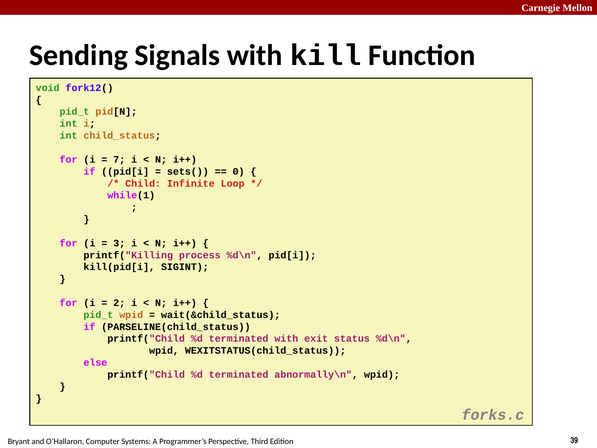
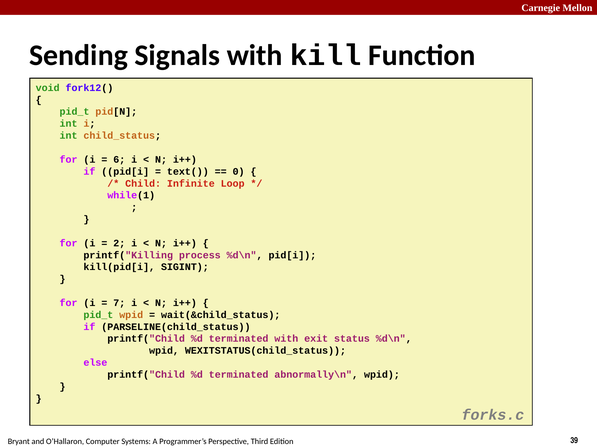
7: 7 -> 6
sets(: sets( -> text(
3: 3 -> 2
2: 2 -> 7
